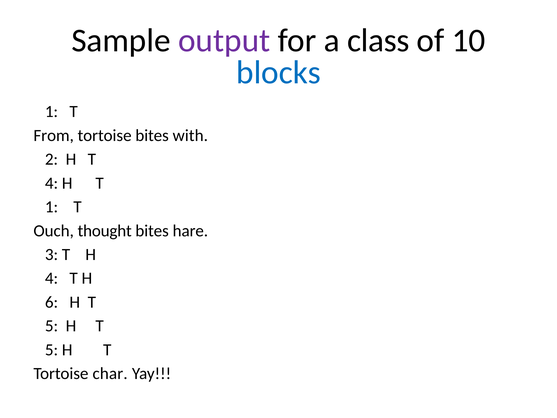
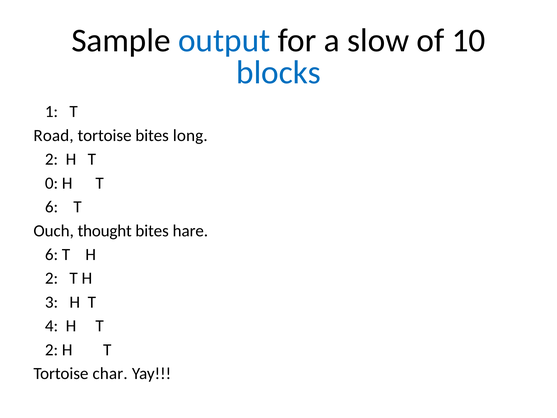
output colour: purple -> blue
class: class -> slow
From: From -> Road
with: with -> long
4 at (51, 183): 4 -> 0
1 at (51, 207): 1 -> 6
3 at (51, 254): 3 -> 6
4 at (51, 278): 4 -> 2
6: 6 -> 3
5 at (51, 326): 5 -> 4
5 at (51, 350): 5 -> 2
